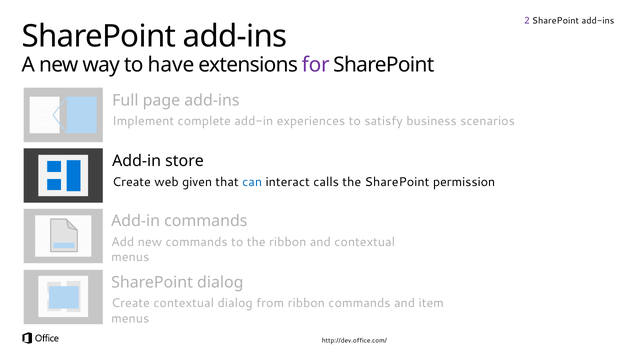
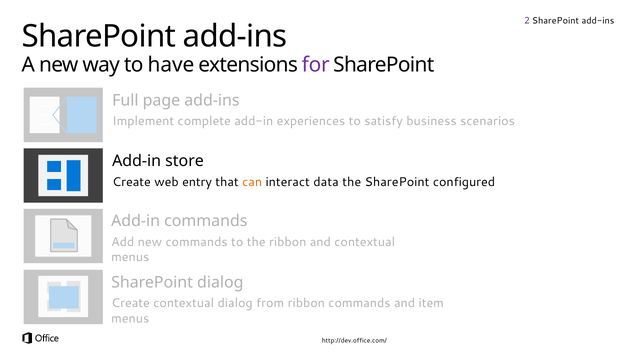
given: given -> entry
can colour: blue -> orange
calls: calls -> data
permission: permission -> configured
